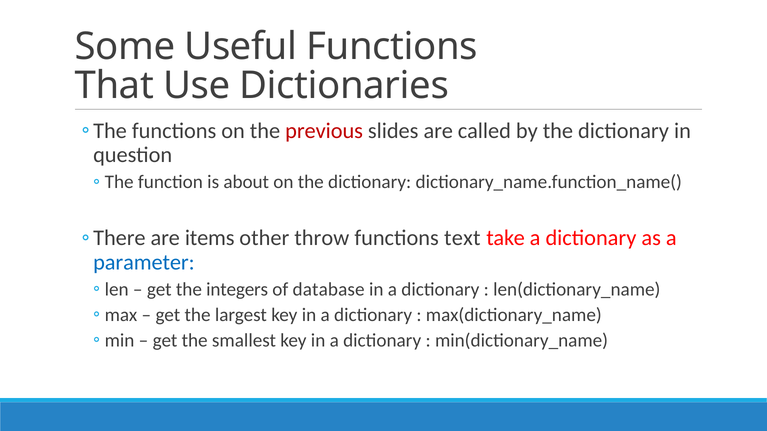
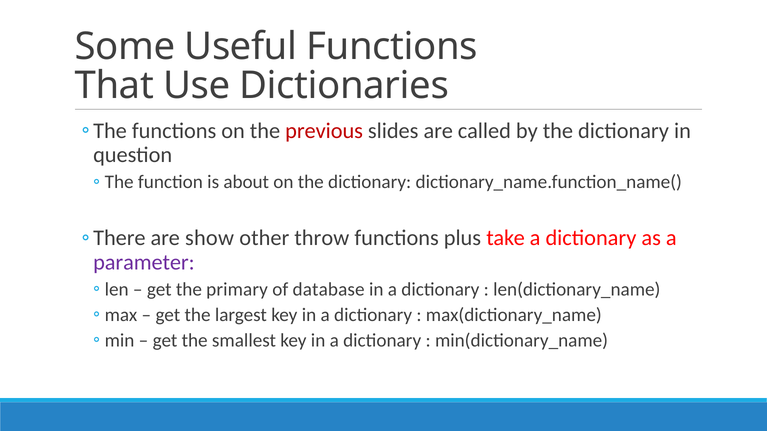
items: items -> show
text: text -> plus
parameter colour: blue -> purple
integers: integers -> primary
